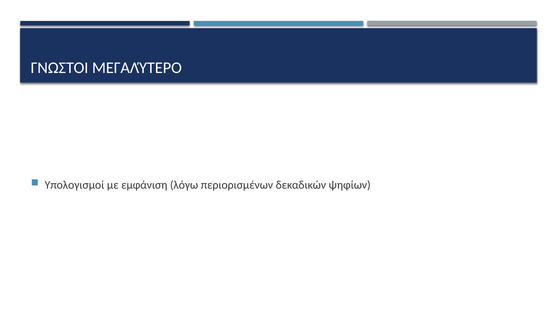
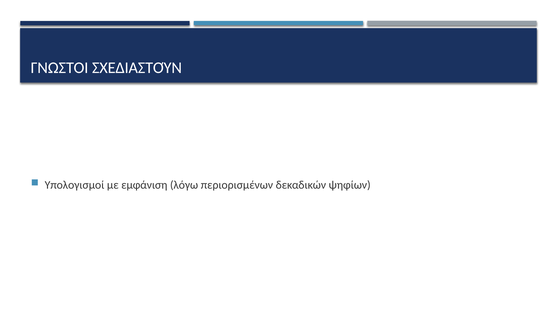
ΜΕΓΑΛΎΤΕΡΟ: ΜΕΓΑΛΎΤΕΡΟ -> ΣΧΕΔΙΑΣΤΟΎΝ
